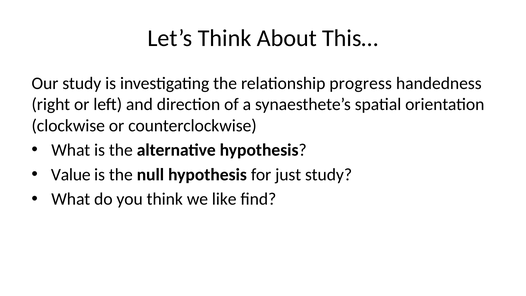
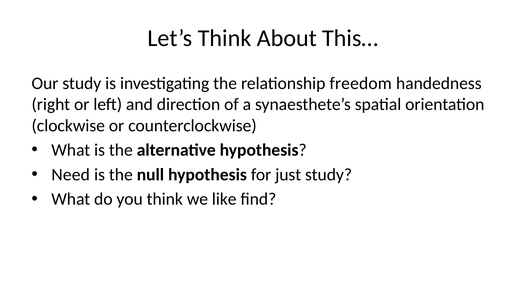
progress: progress -> freedom
Value: Value -> Need
